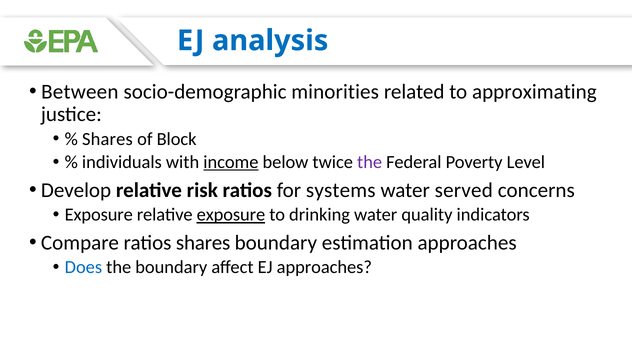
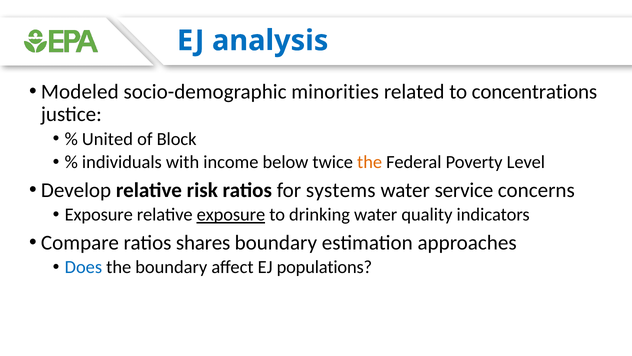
Between: Between -> Modeled
approximating: approximating -> concentrations
Shares at (107, 139): Shares -> United
income underline: present -> none
the at (370, 162) colour: purple -> orange
served: served -> service
EJ approaches: approaches -> populations
